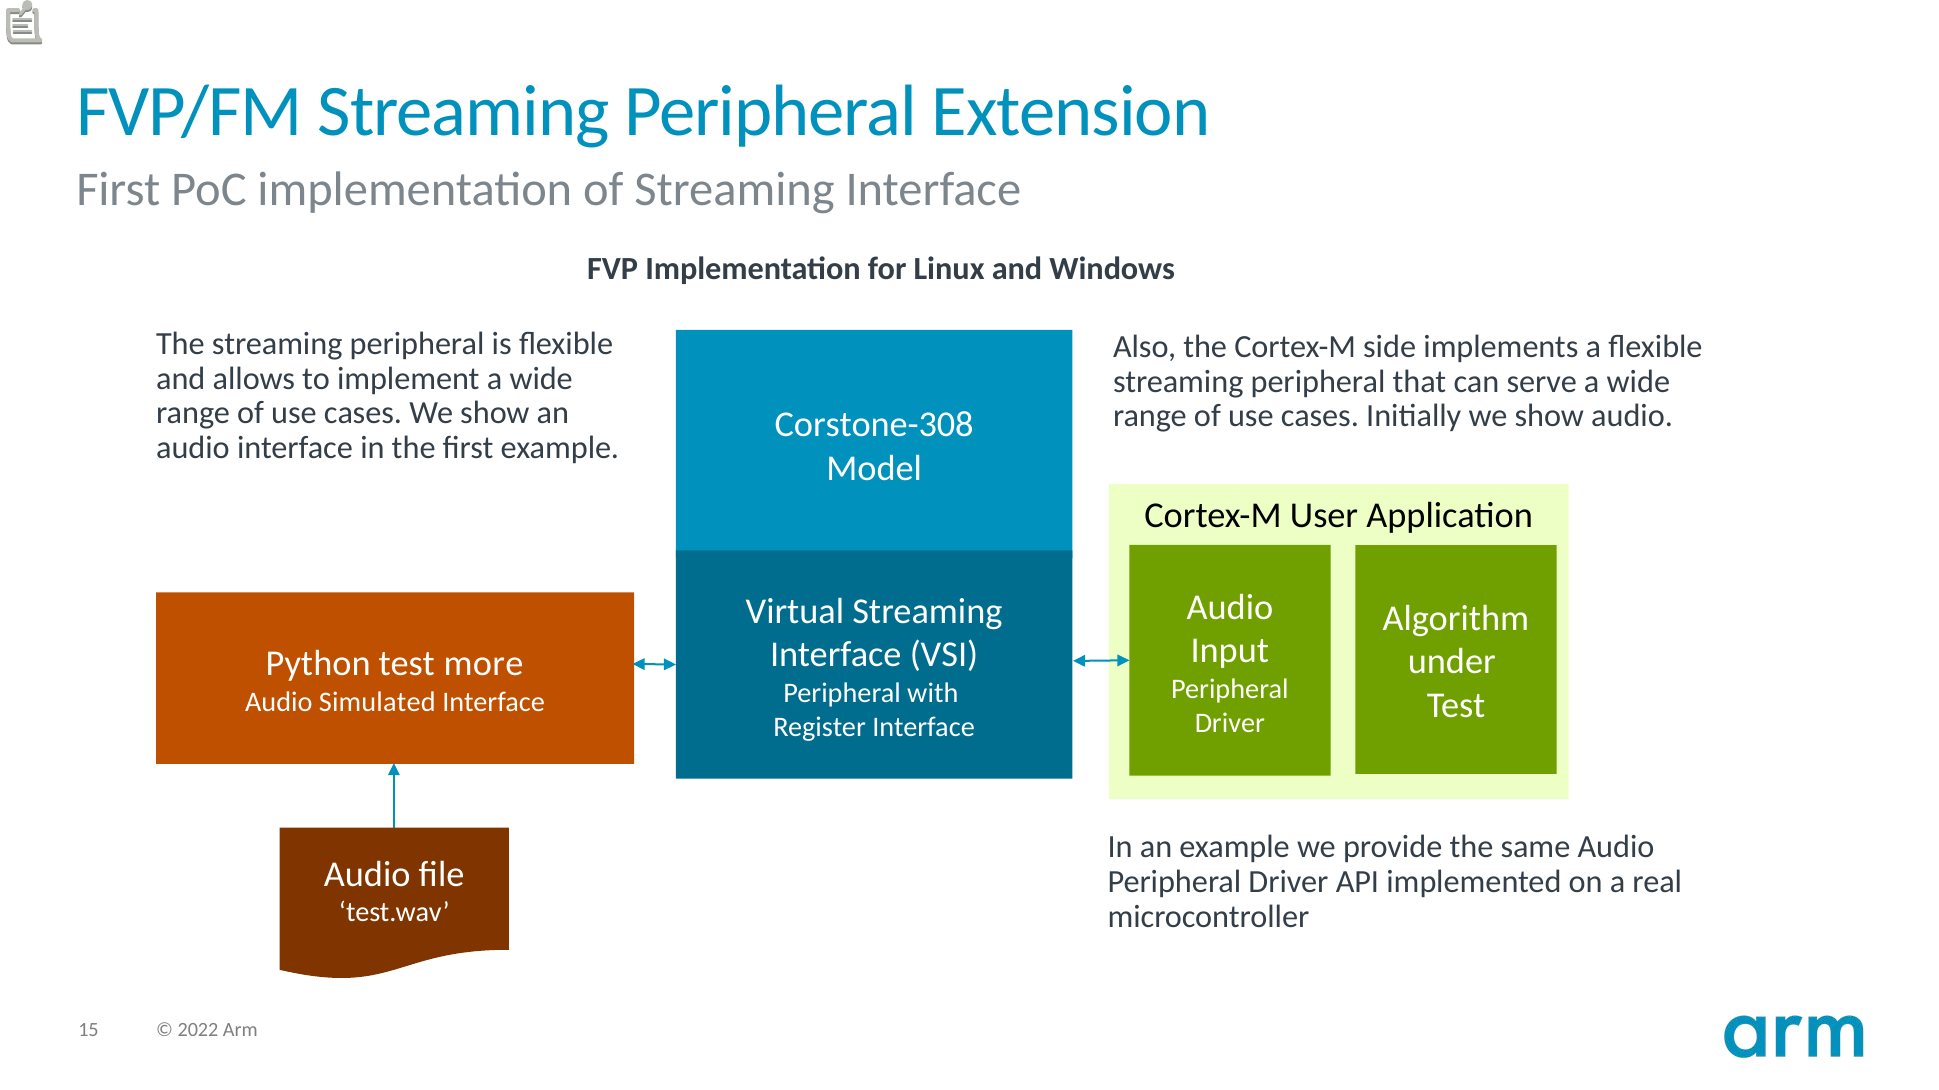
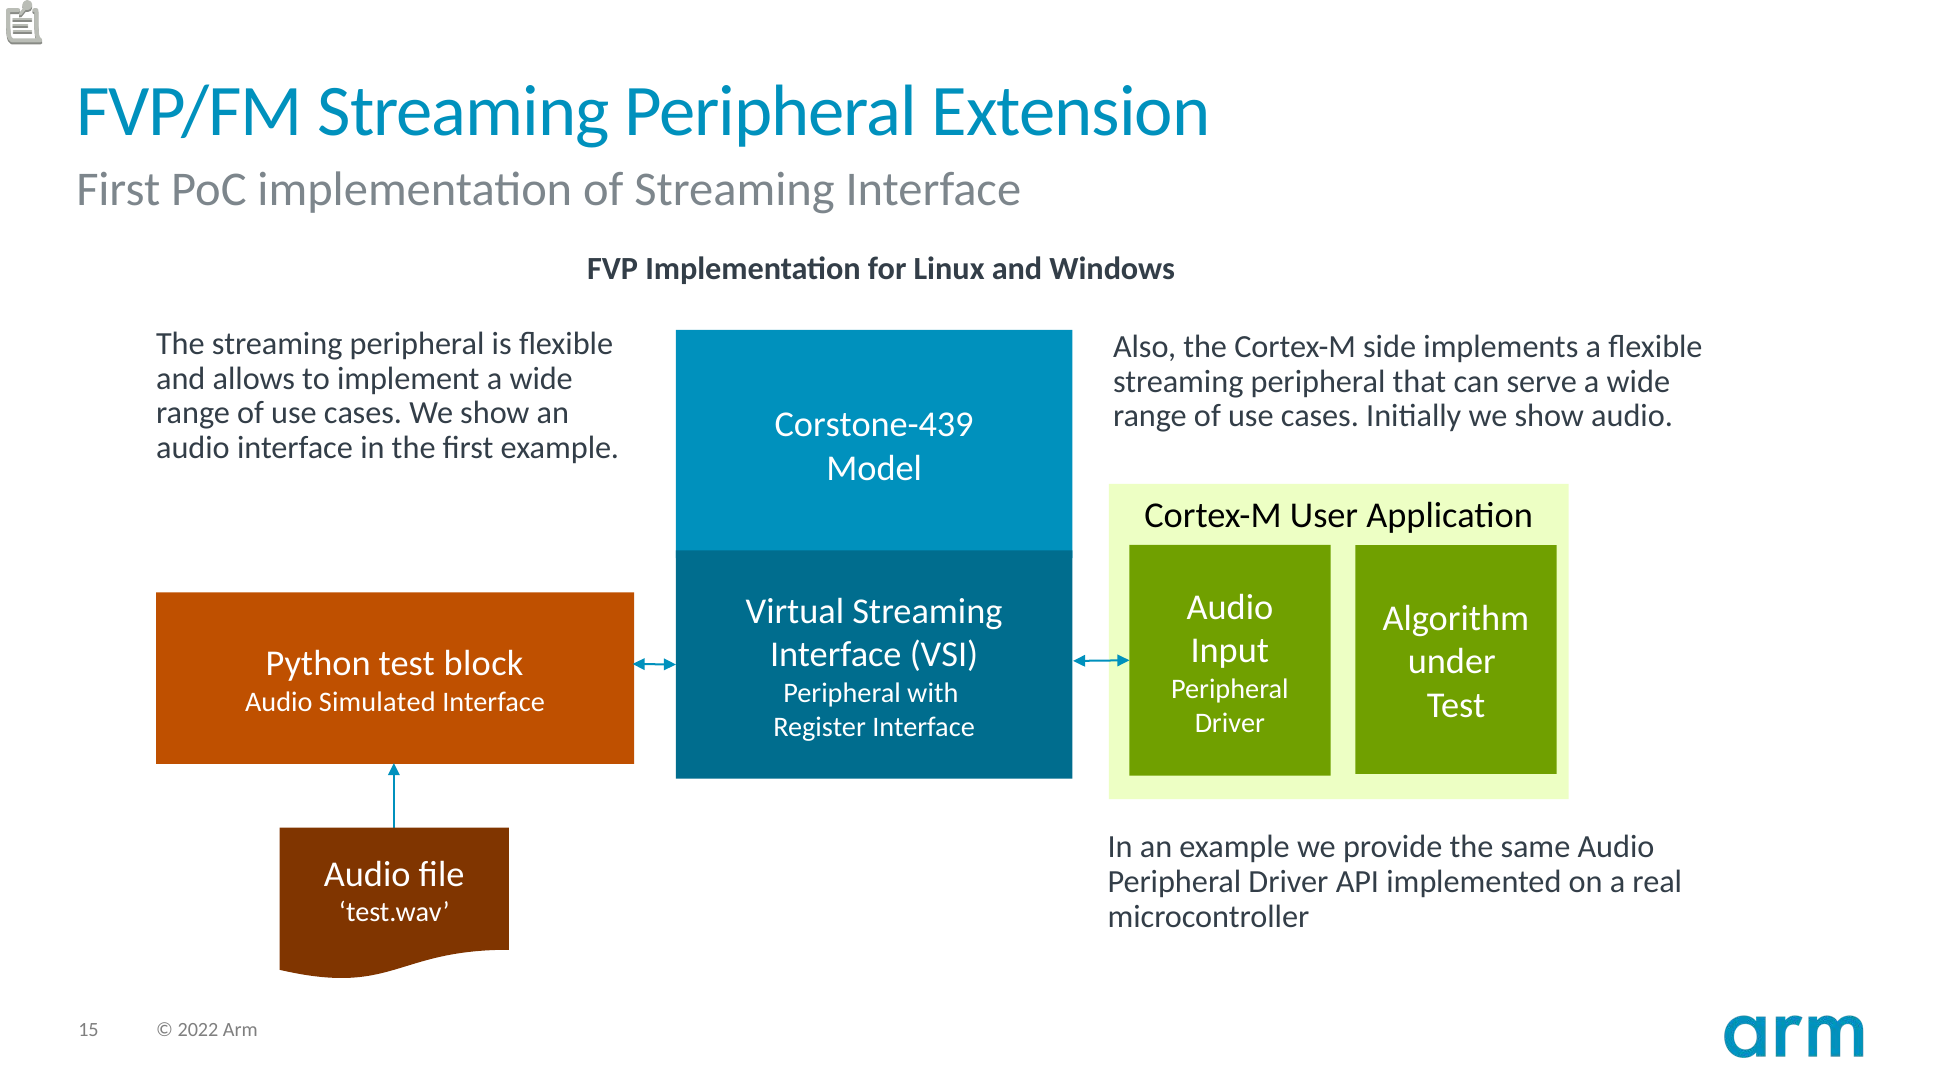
Corstone-308: Corstone-308 -> Corstone-439
more: more -> block
